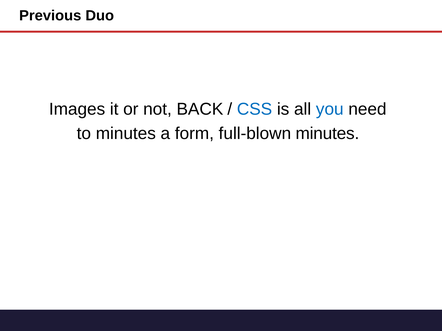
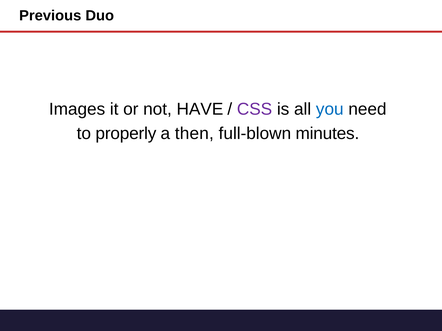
BACK: BACK -> HAVE
CSS colour: blue -> purple
to minutes: minutes -> properly
form: form -> then
